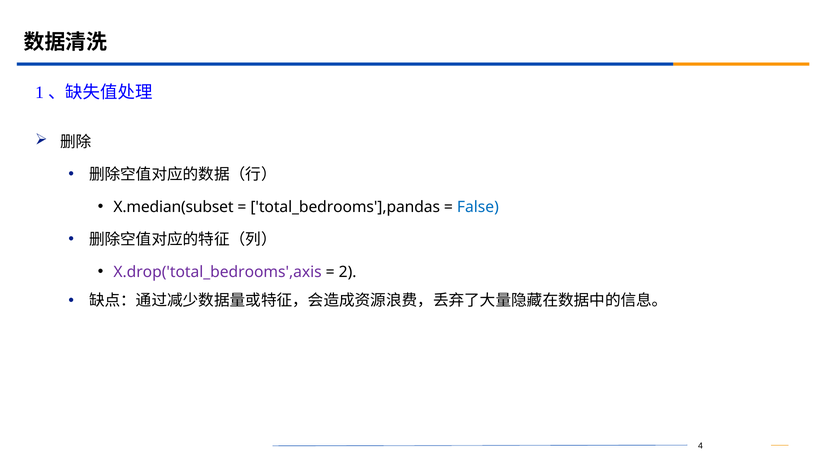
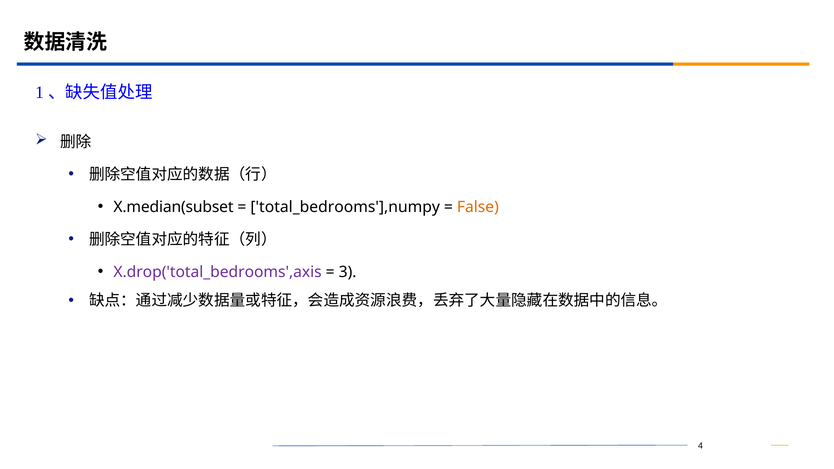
total_bedrooms'],pandas: total_bedrooms'],pandas -> total_bedrooms'],numpy
False colour: blue -> orange
2: 2 -> 3
